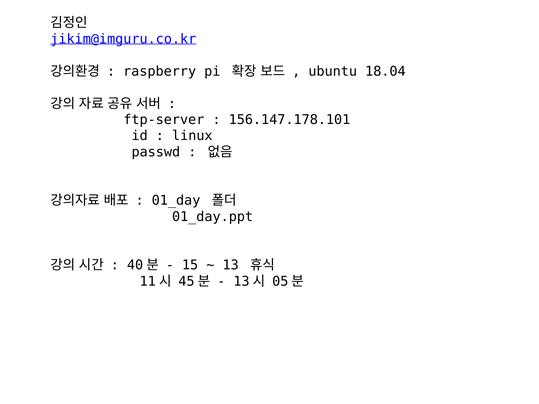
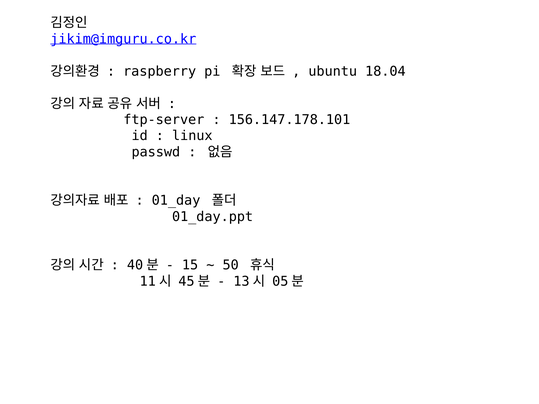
13: 13 -> 50
